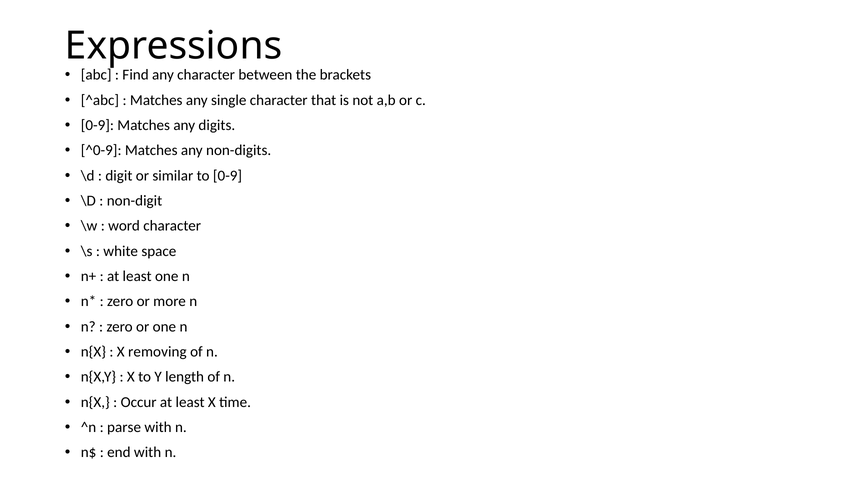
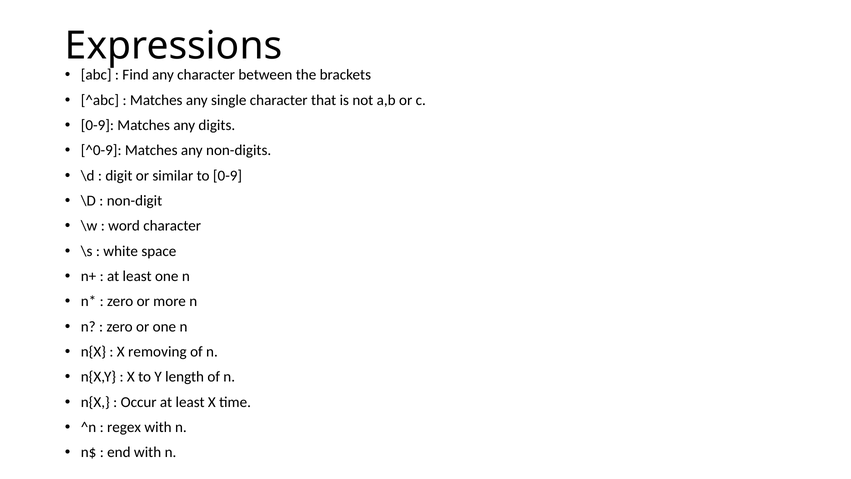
parse: parse -> regex
